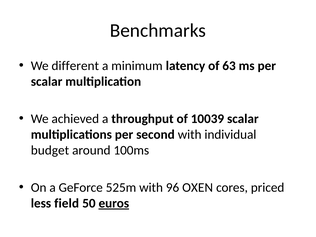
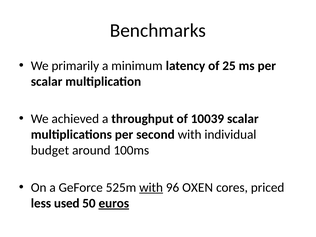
different: different -> primarily
63: 63 -> 25
with at (151, 188) underline: none -> present
field: field -> used
